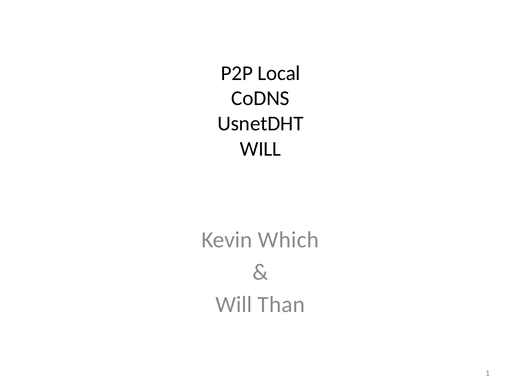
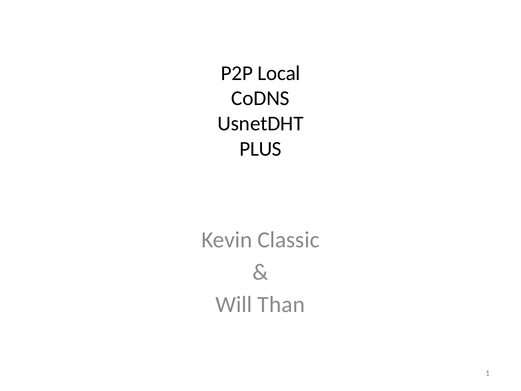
WILL at (261, 149): WILL -> PLUS
Which: Which -> Classic
